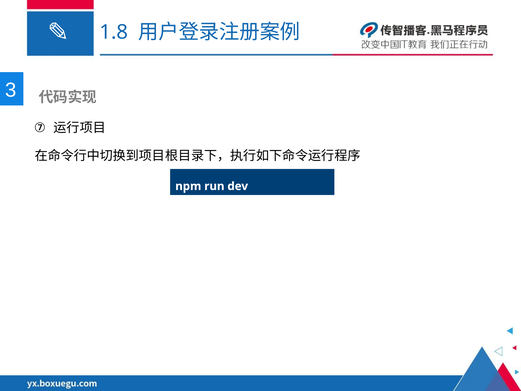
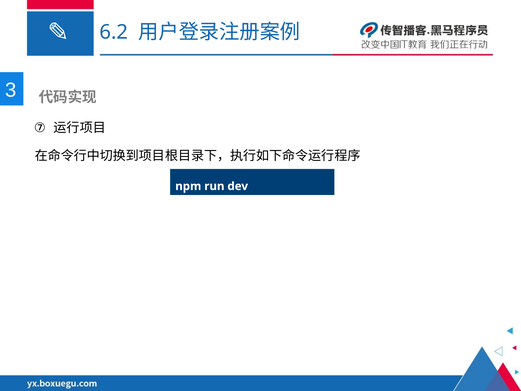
1.8: 1.8 -> 6.2
